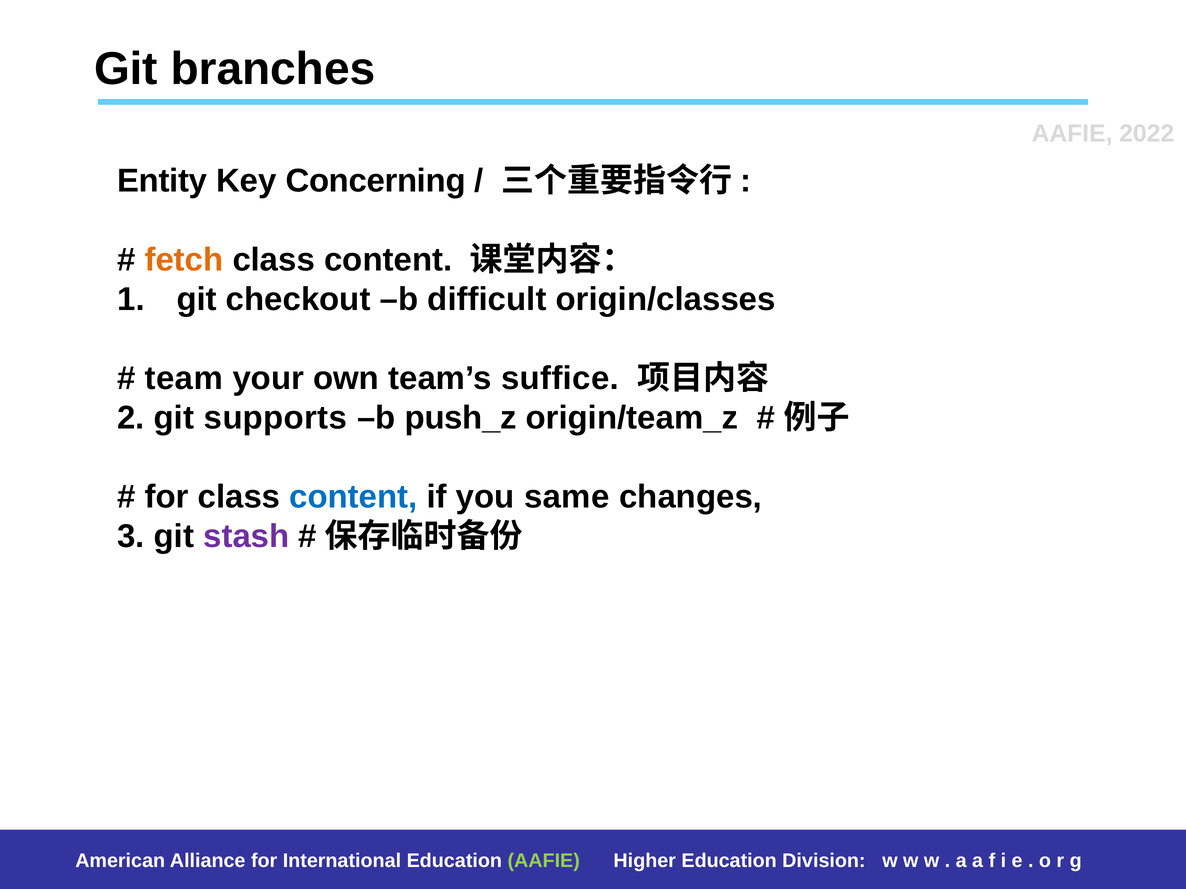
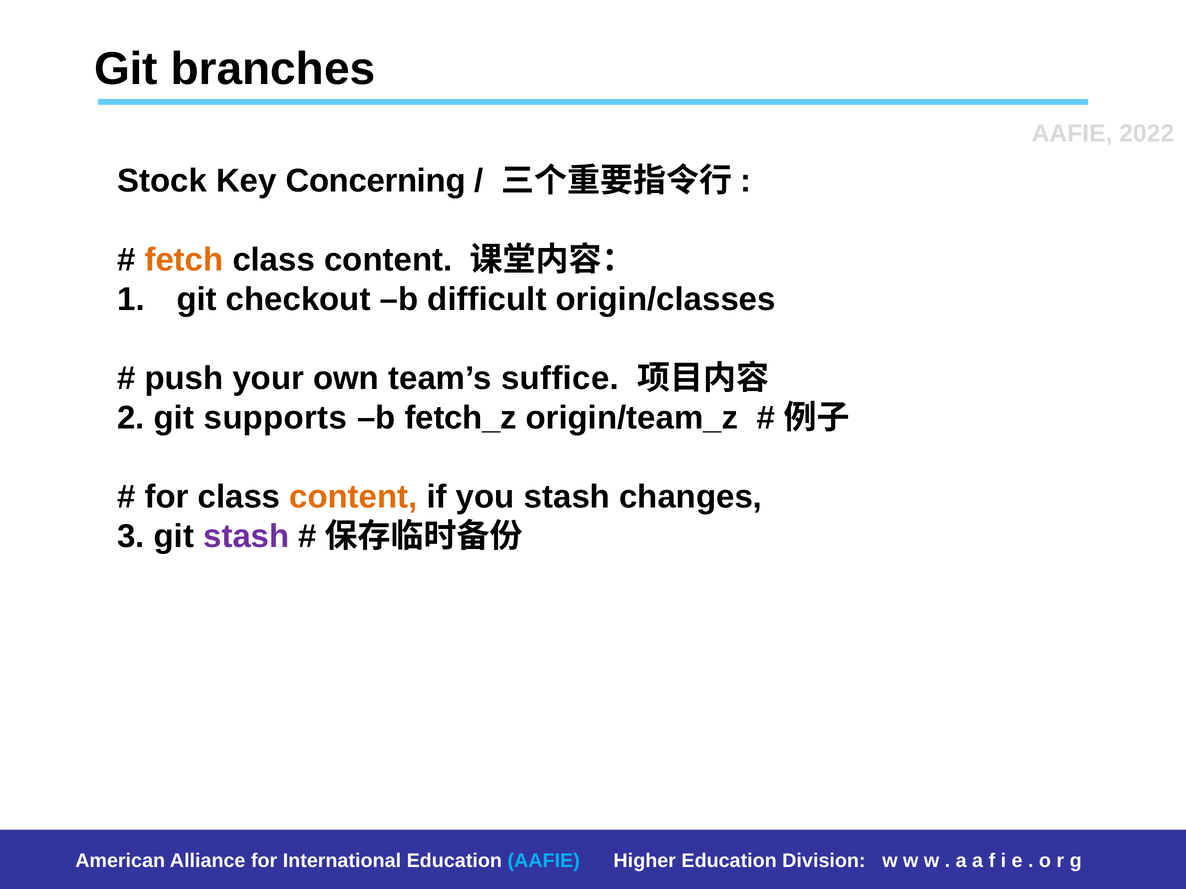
Entity: Entity -> Stock
team: team -> push
push_z: push_z -> fetch_z
content at (353, 497) colour: blue -> orange
you same: same -> stash
AAFIE at (544, 861) colour: light green -> light blue
